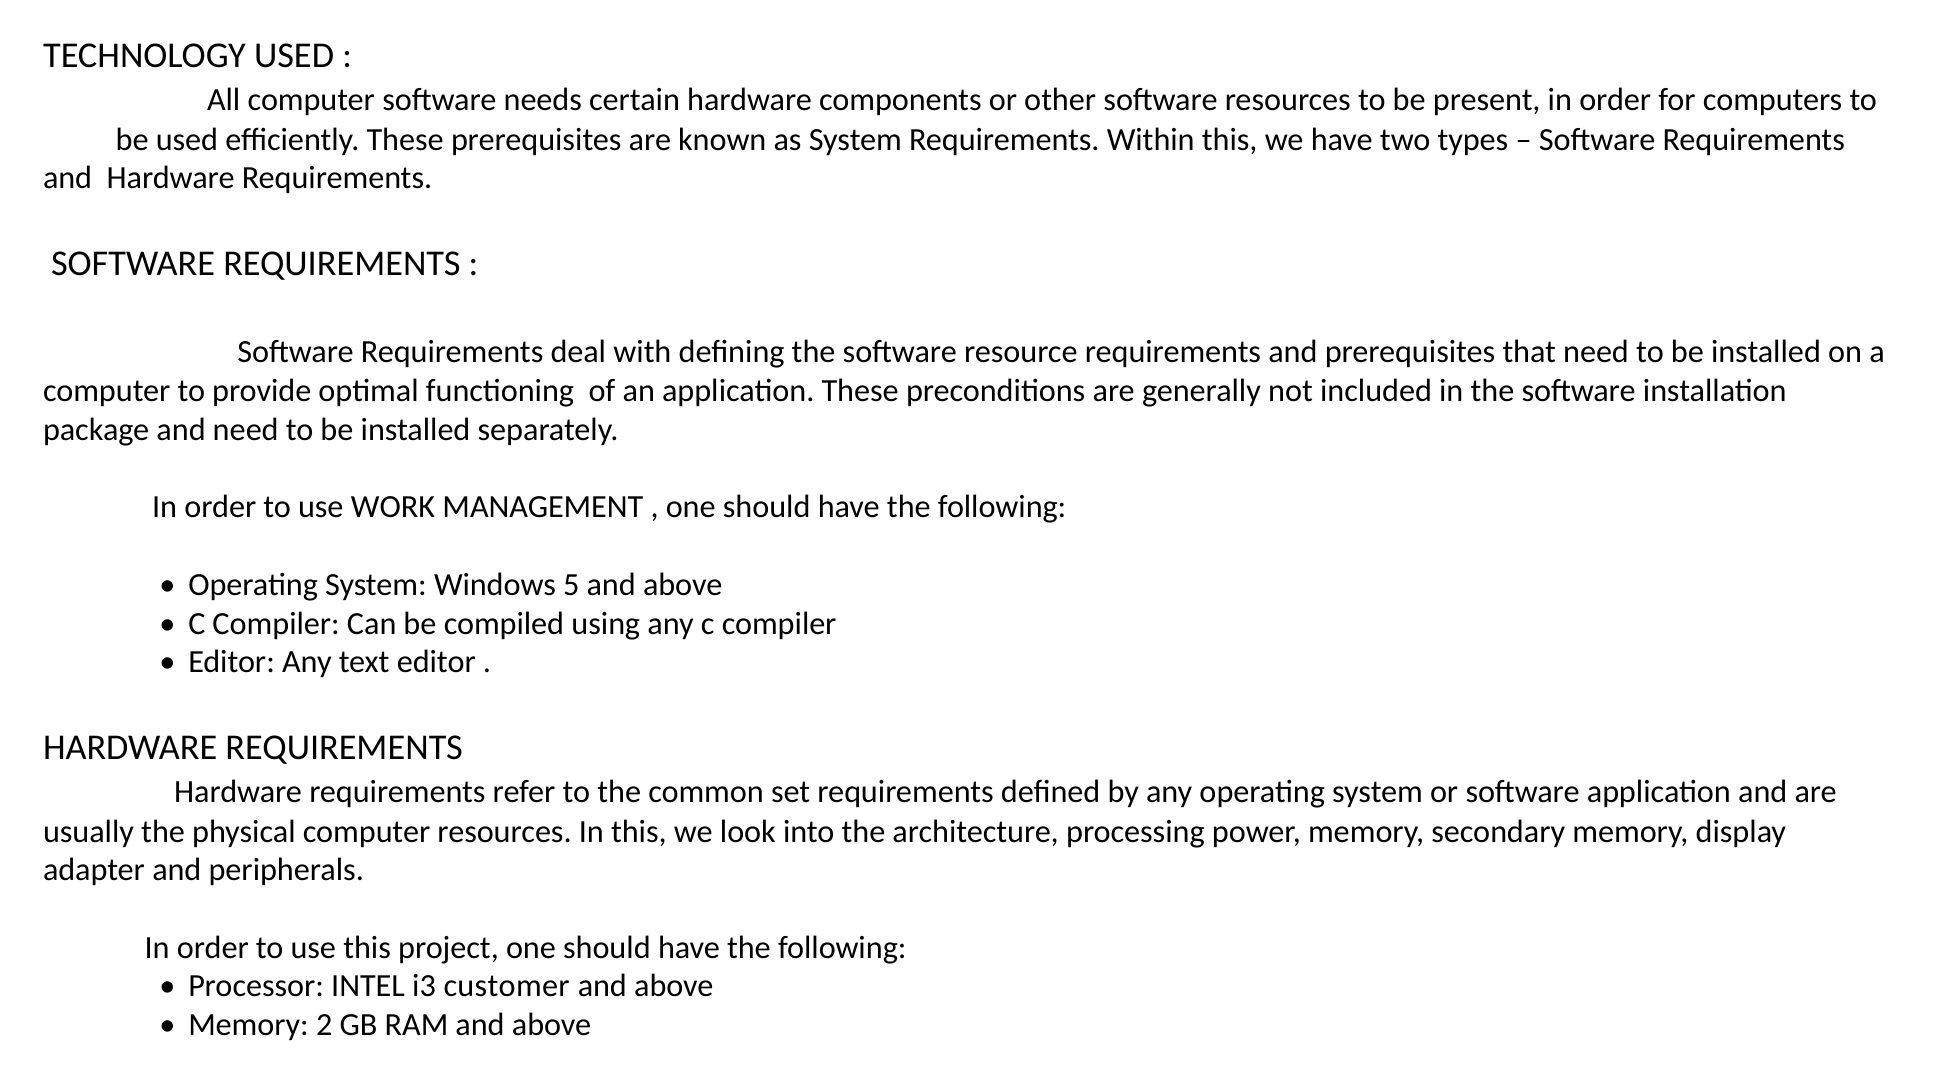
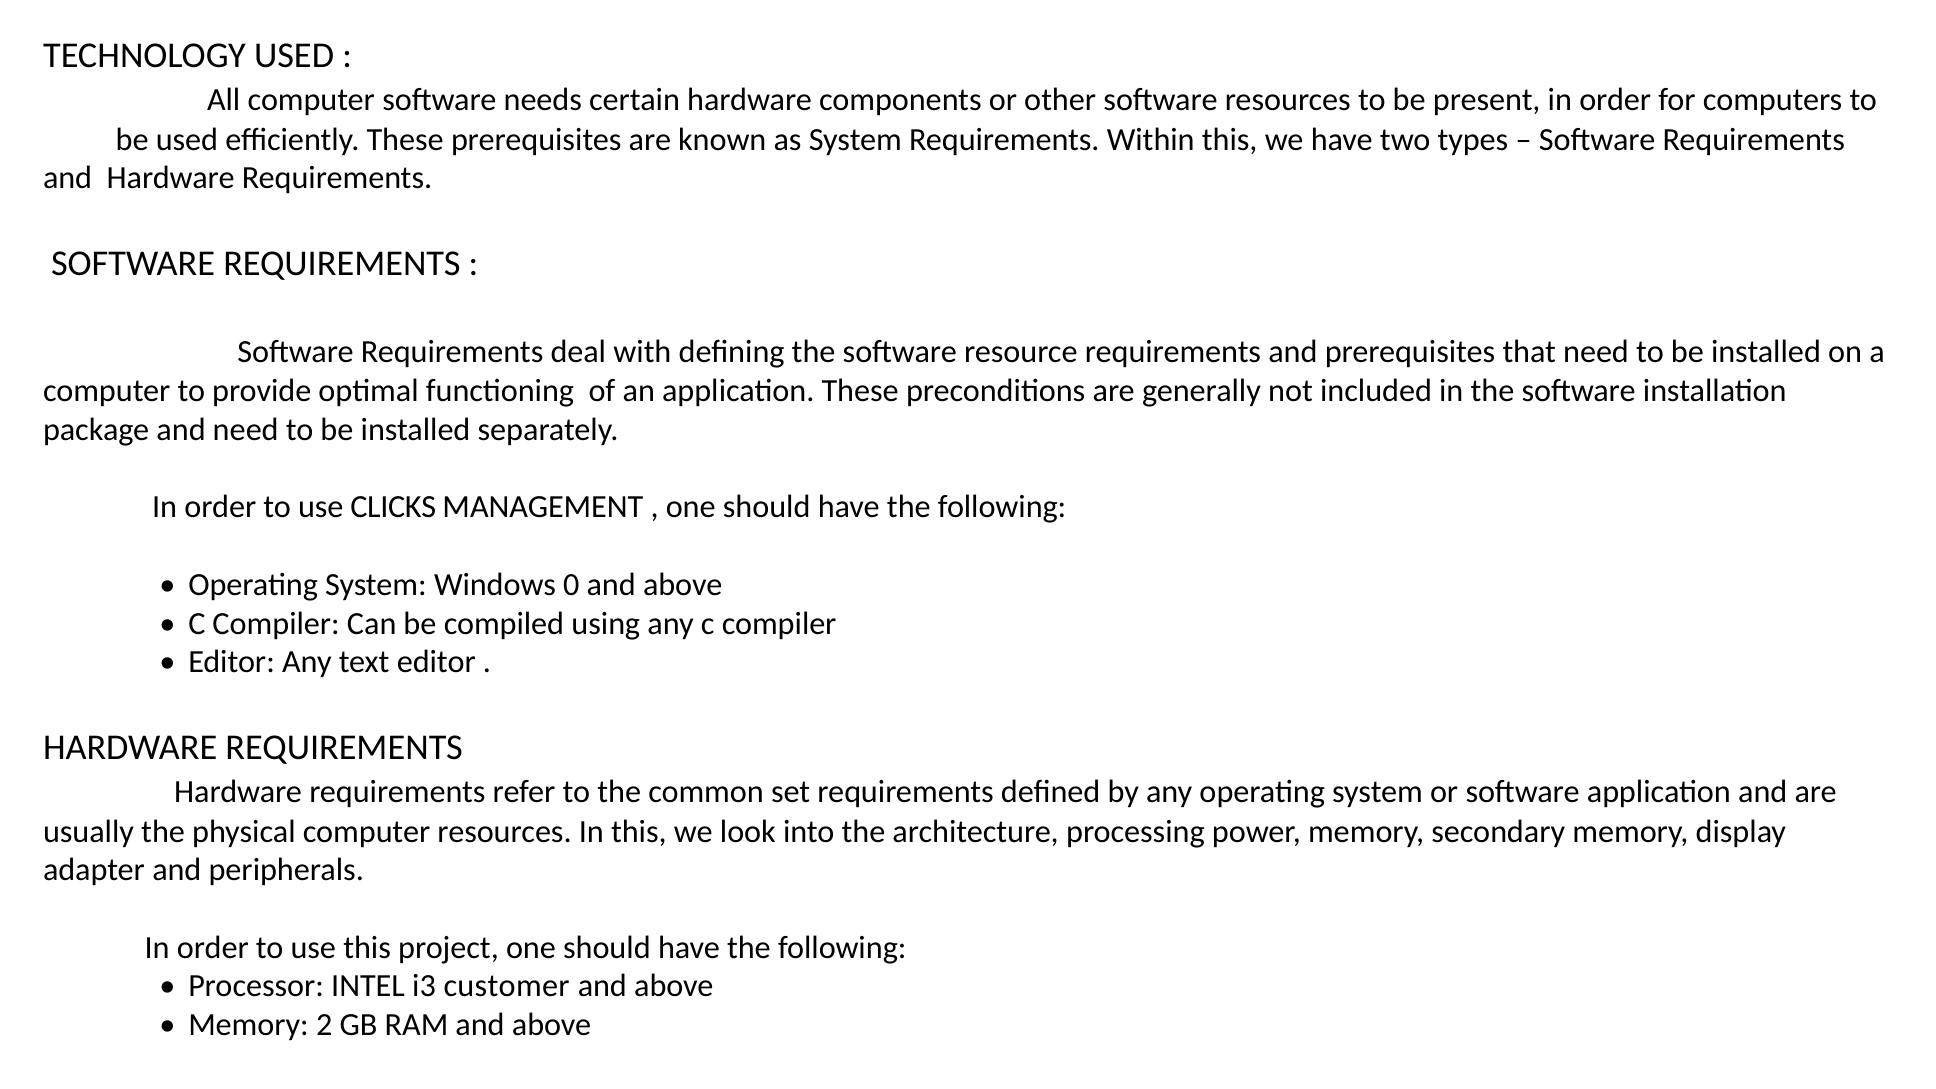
WORK: WORK -> CLICKS
5: 5 -> 0
